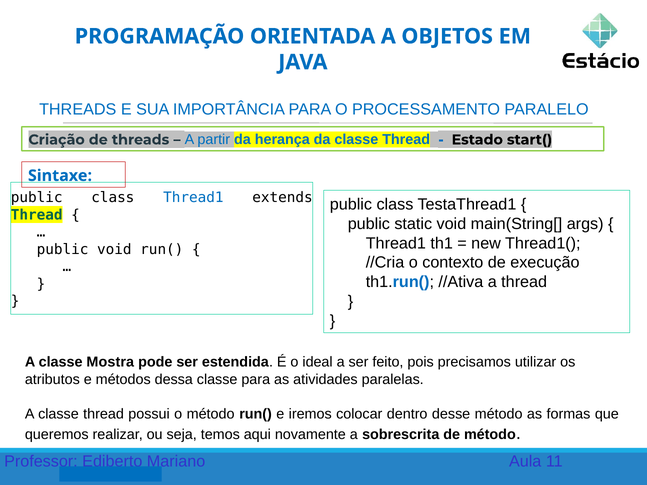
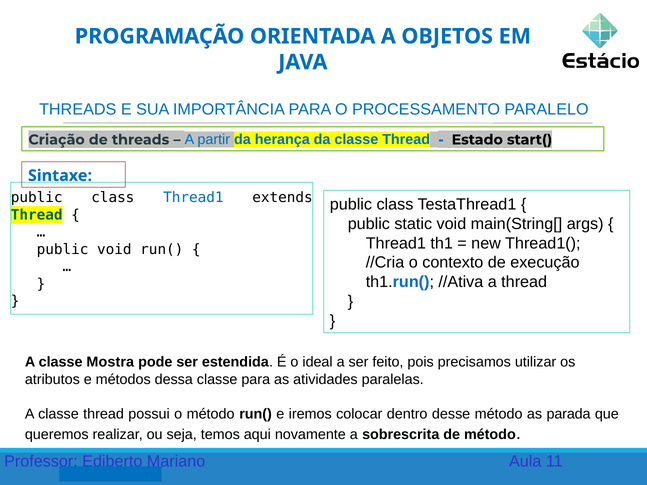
formas: formas -> parada
